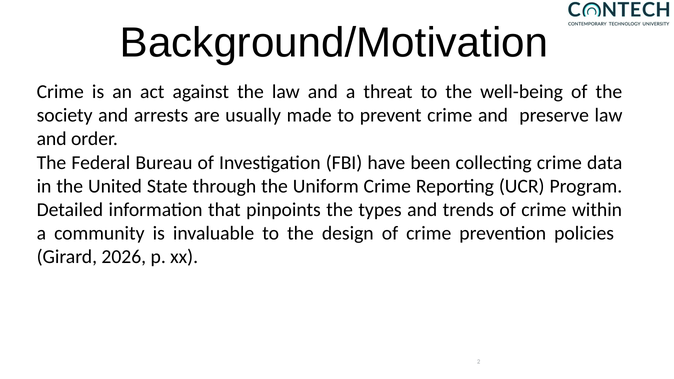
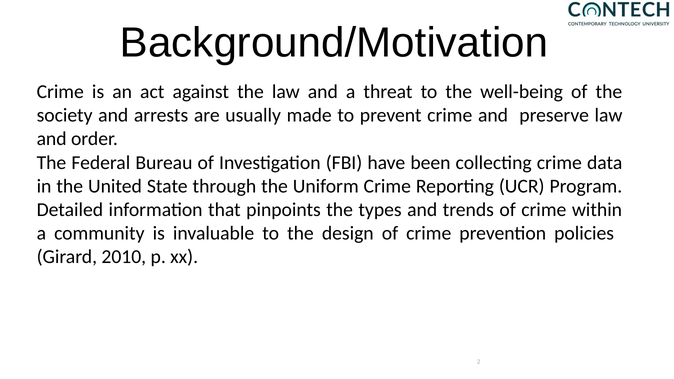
2026: 2026 -> 2010
